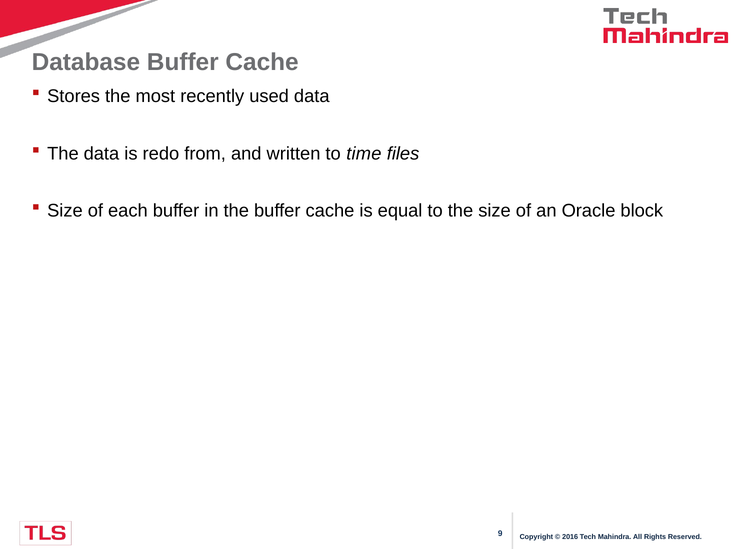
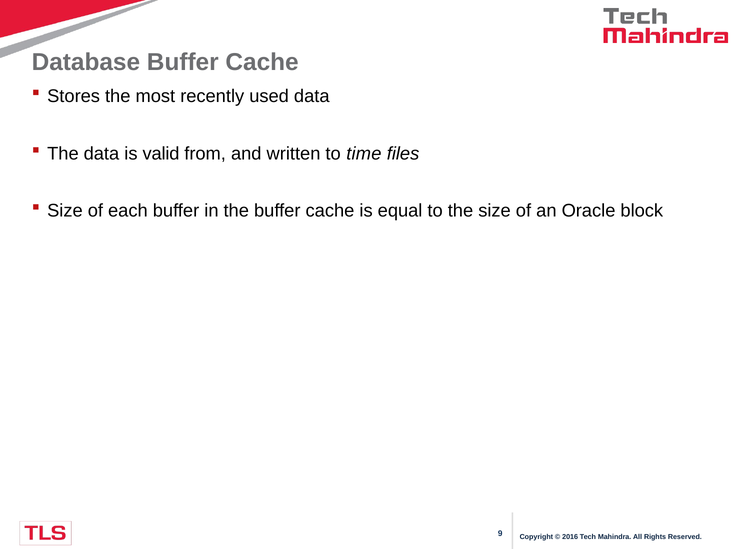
redo: redo -> valid
